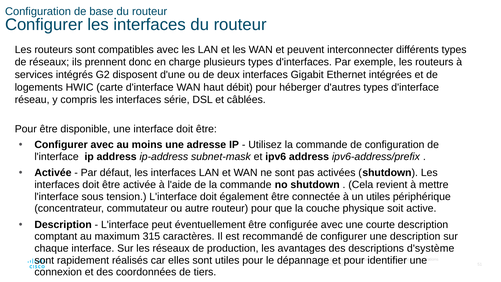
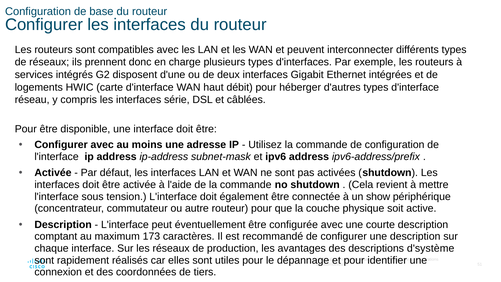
un utiles: utiles -> show
315: 315 -> 173
